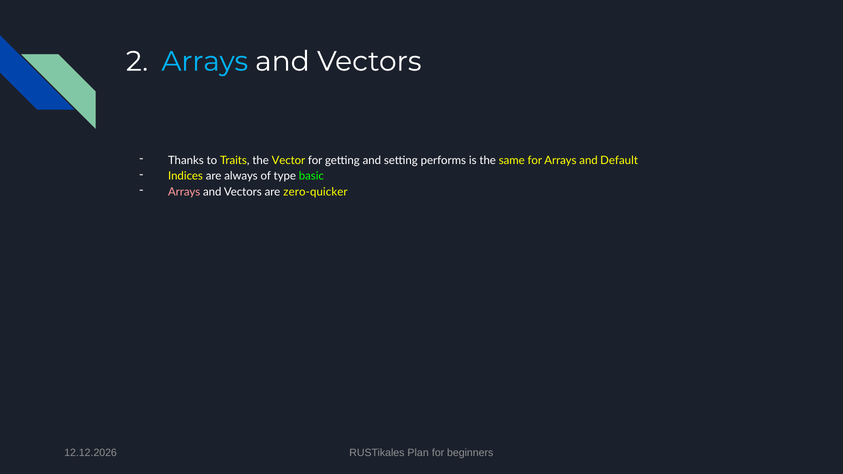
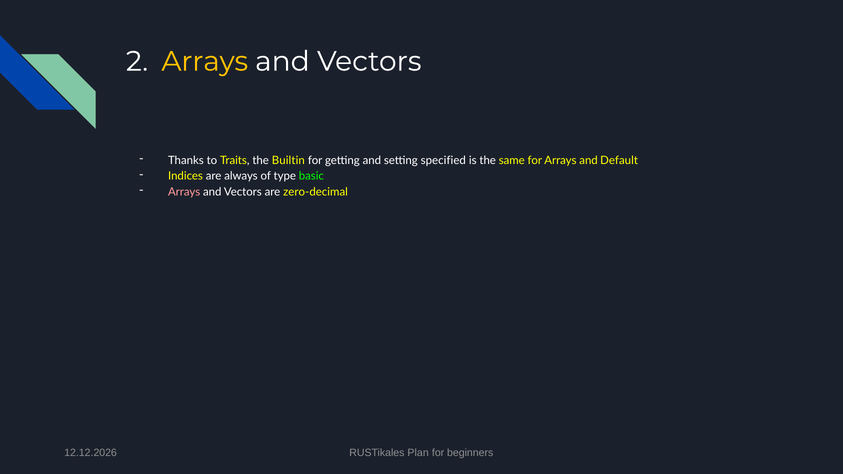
Arrays at (205, 61) colour: light blue -> yellow
Vector: Vector -> Builtin
performs: performs -> specified
zero-quicker: zero-quicker -> zero-decimal
